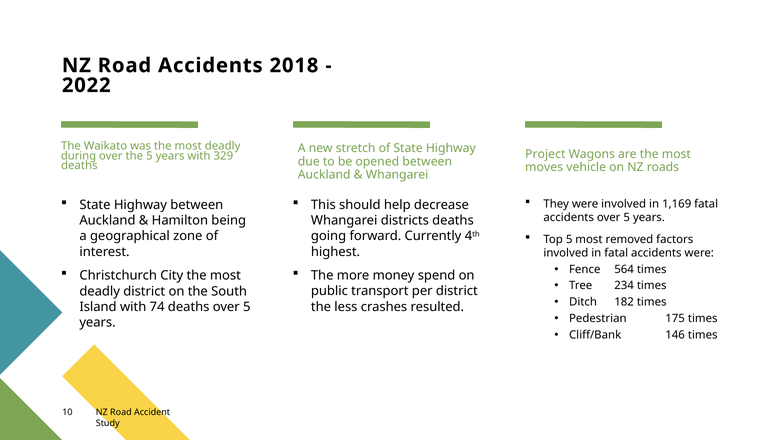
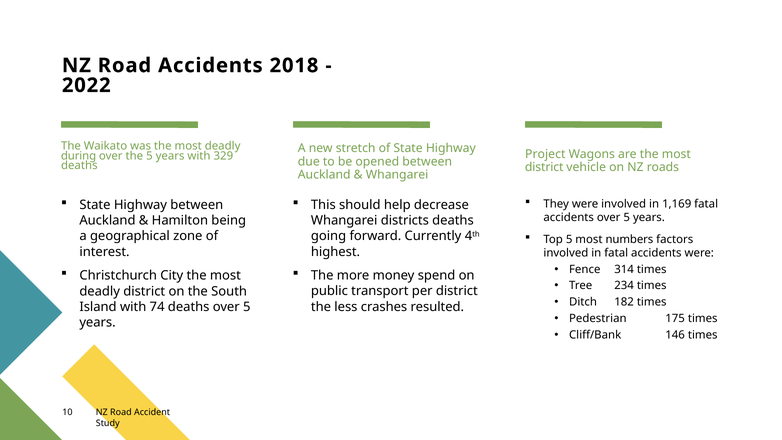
moves at (544, 167): moves -> district
removed: removed -> numbers
564: 564 -> 314
